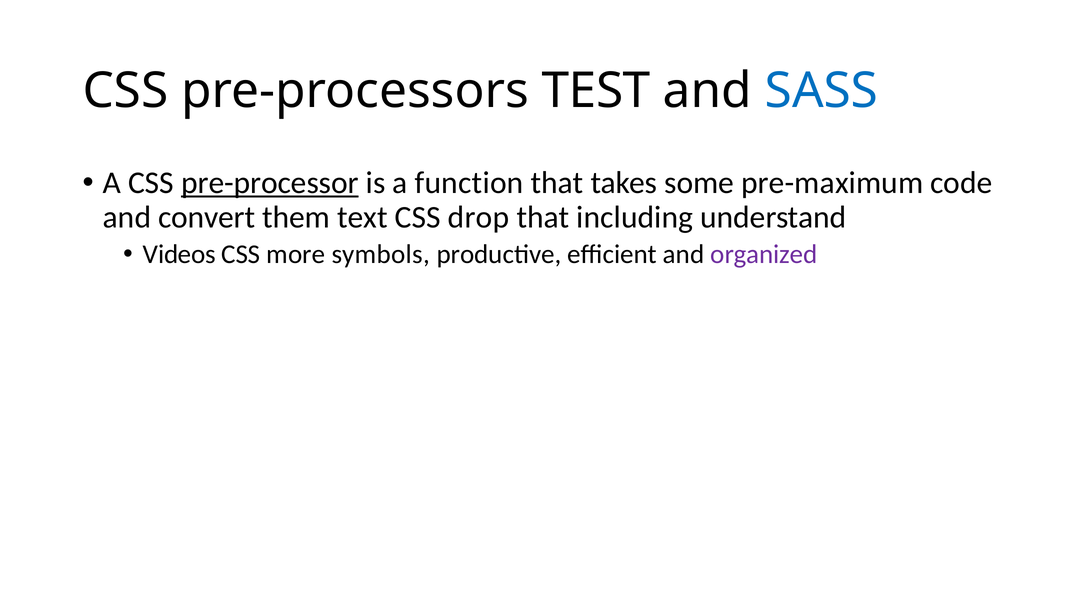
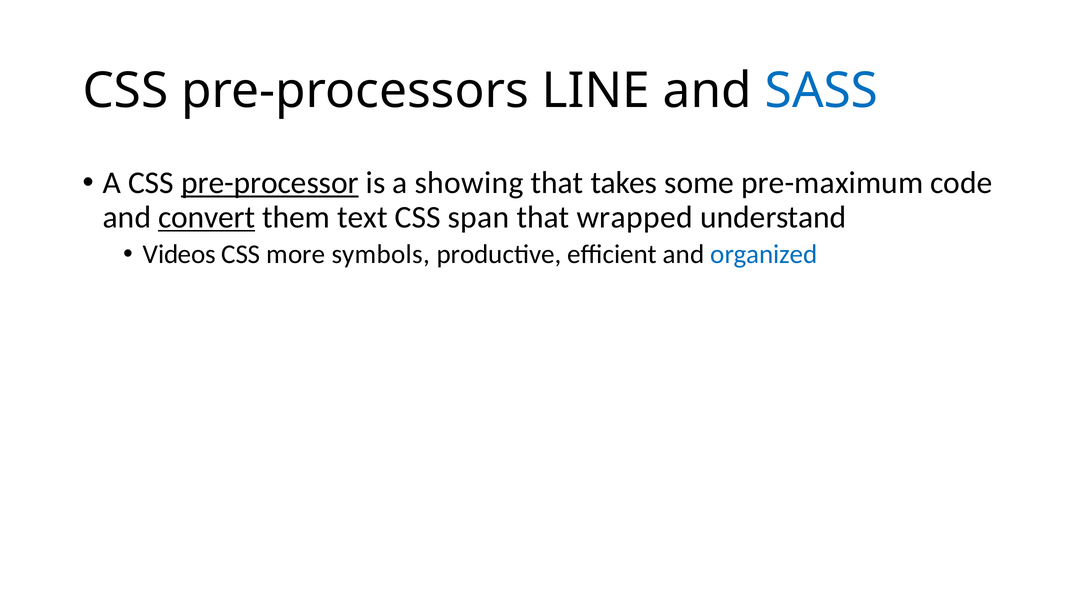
TEST: TEST -> LINE
function: function -> showing
convert underline: none -> present
drop: drop -> span
including: including -> wrapped
organized colour: purple -> blue
